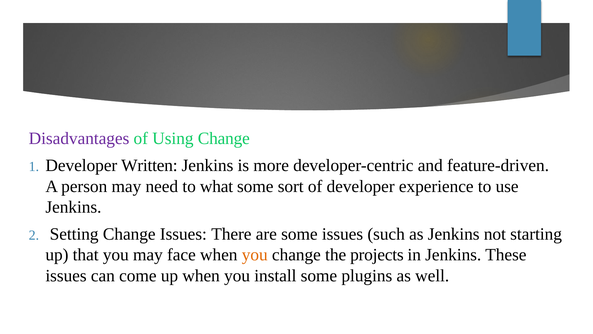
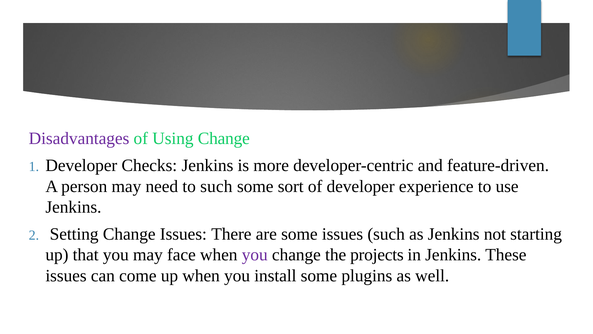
Written: Written -> Checks
to what: what -> such
you at (255, 255) colour: orange -> purple
